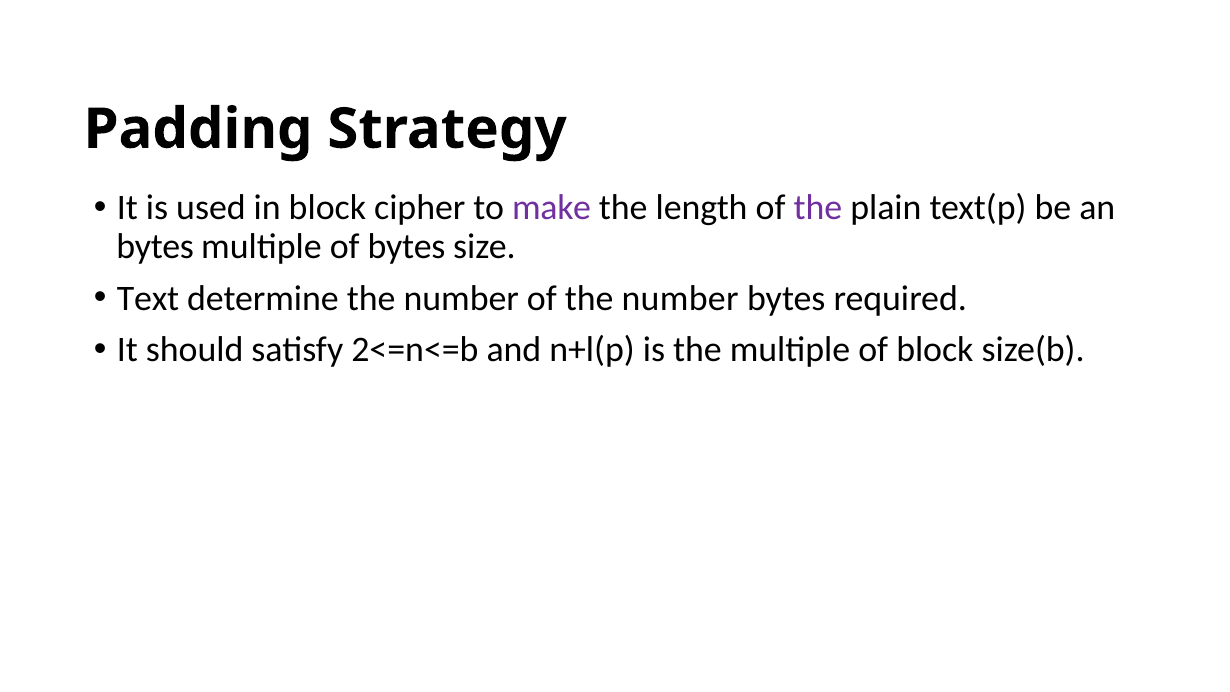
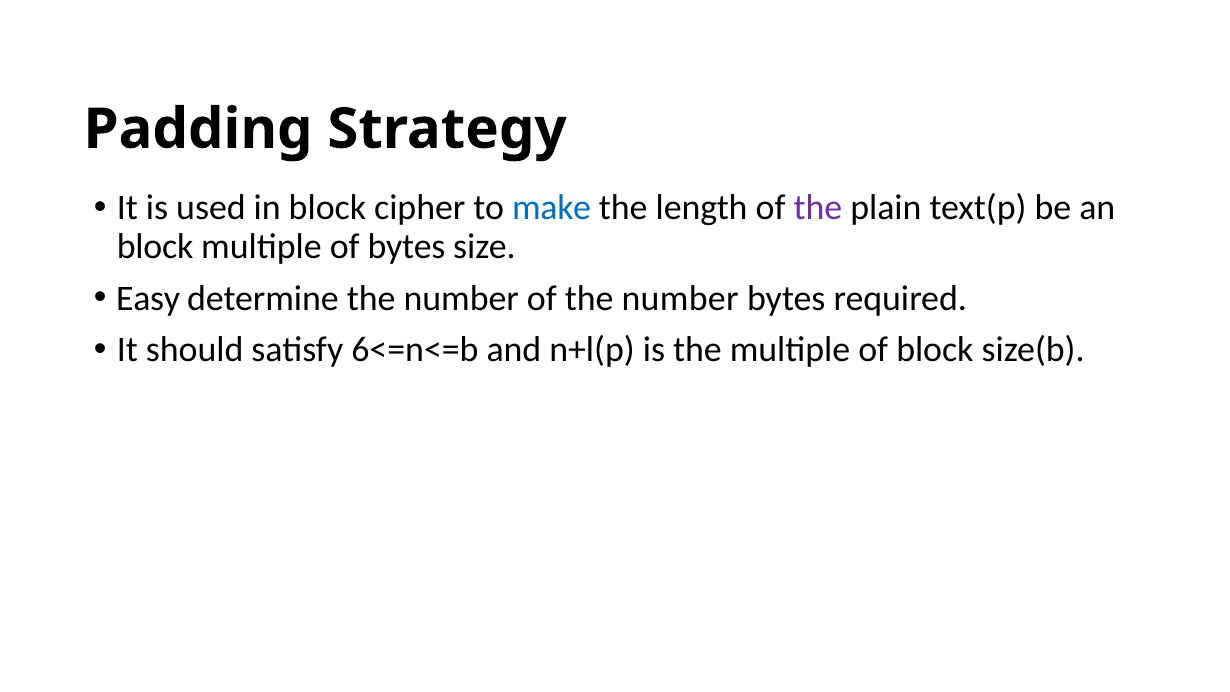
make colour: purple -> blue
bytes at (155, 247): bytes -> block
Text: Text -> Easy
2<=n<=b: 2<=n<=b -> 6<=n<=b
